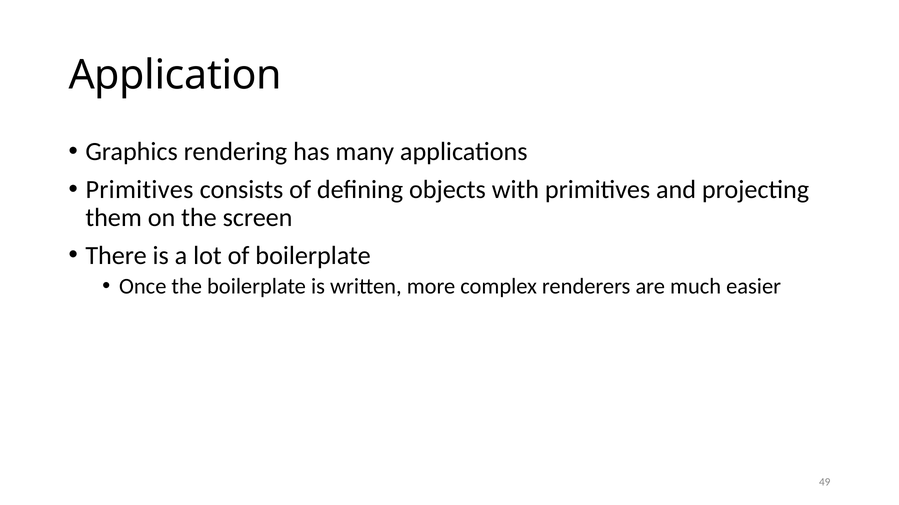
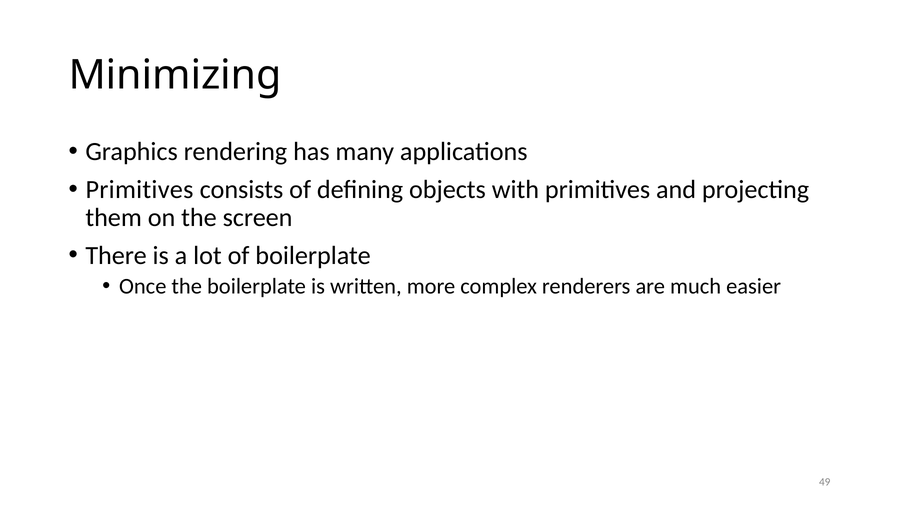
Application: Application -> Minimizing
